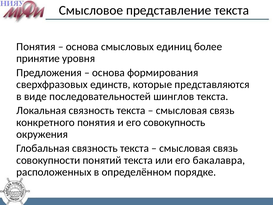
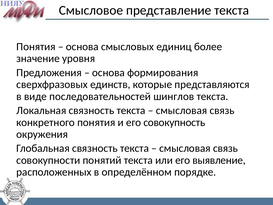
принятие: принятие -> значение
бакалавра: бакалавра -> выявление
